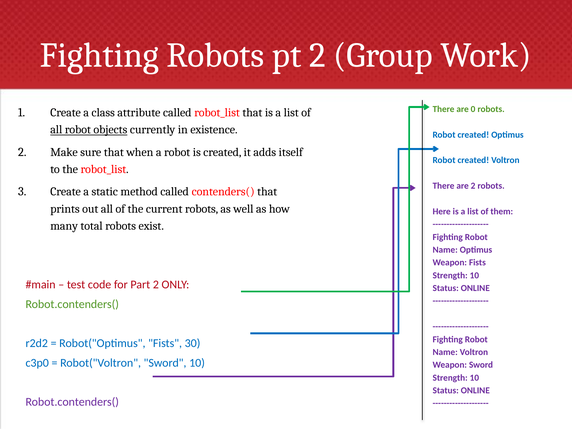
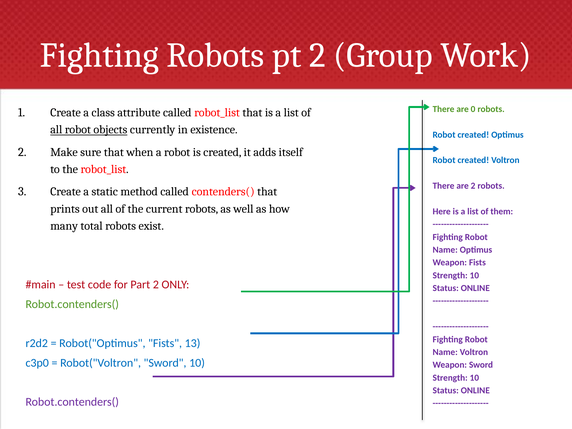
30: 30 -> 13
